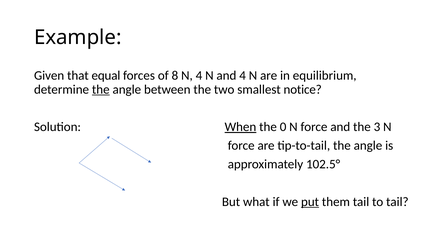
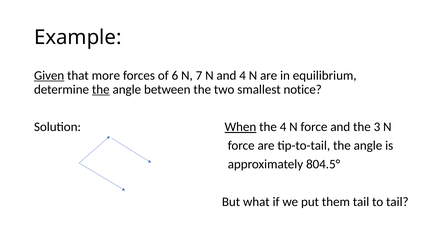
Given underline: none -> present
equal: equal -> more
8: 8 -> 6
N 4: 4 -> 7
the 0: 0 -> 4
102.5°: 102.5° -> 804.5°
put underline: present -> none
